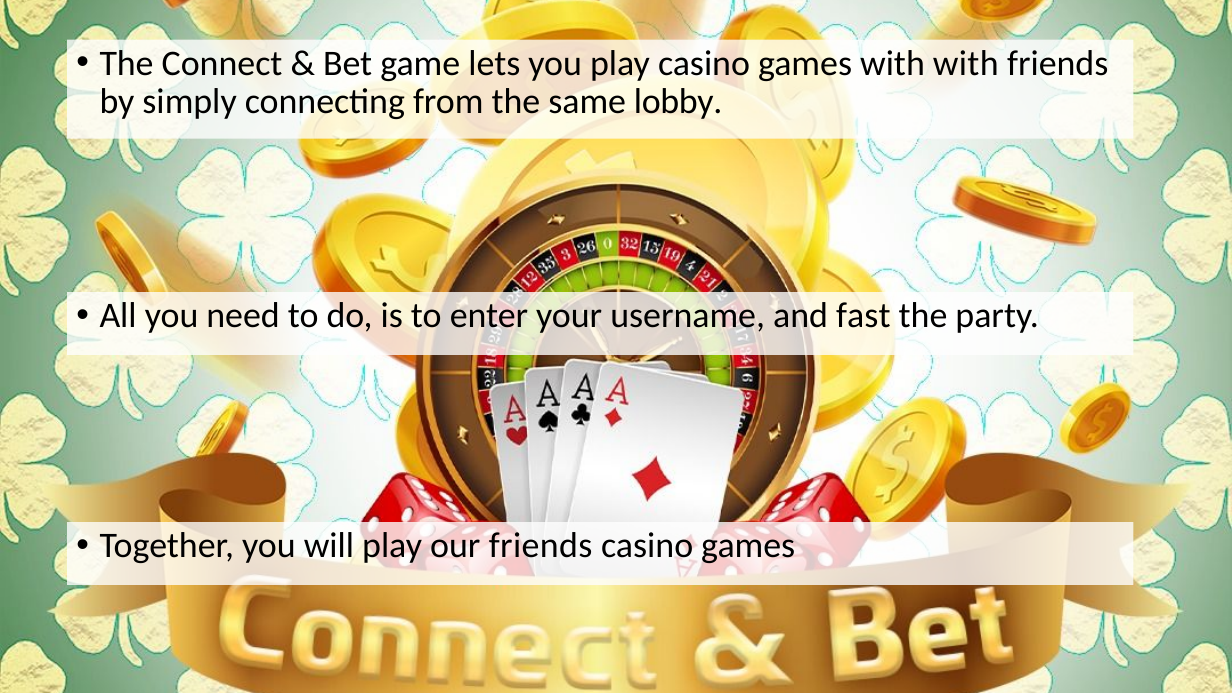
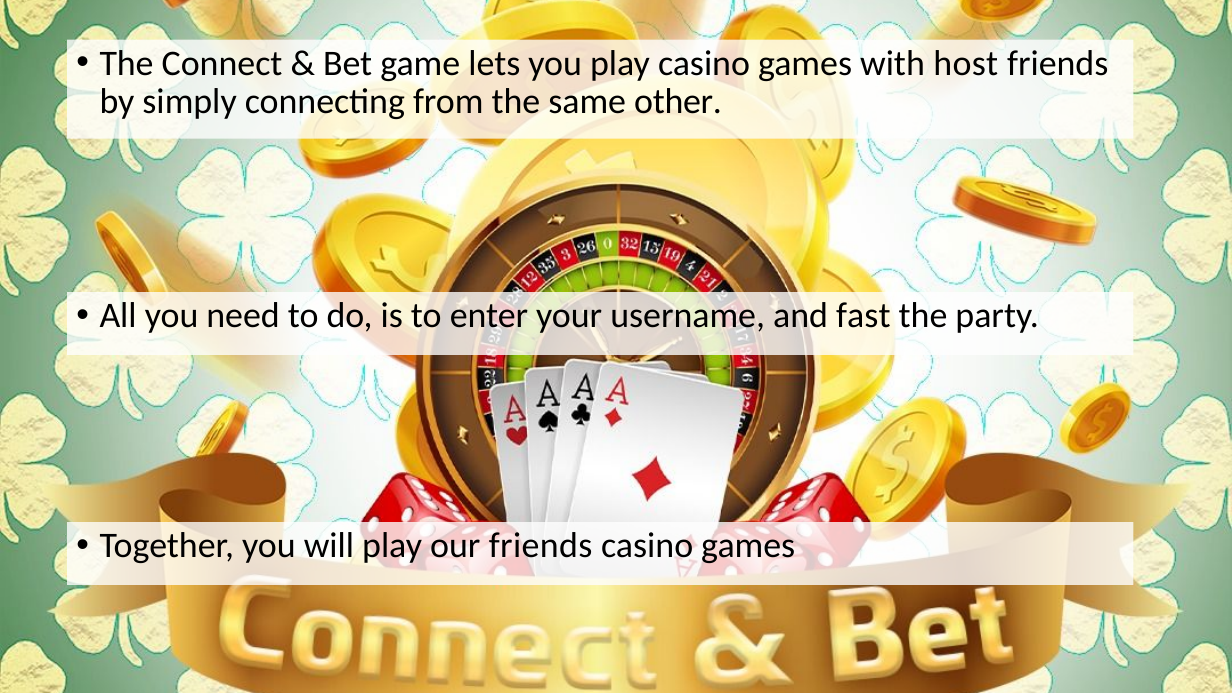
with with: with -> host
lobby: lobby -> other
